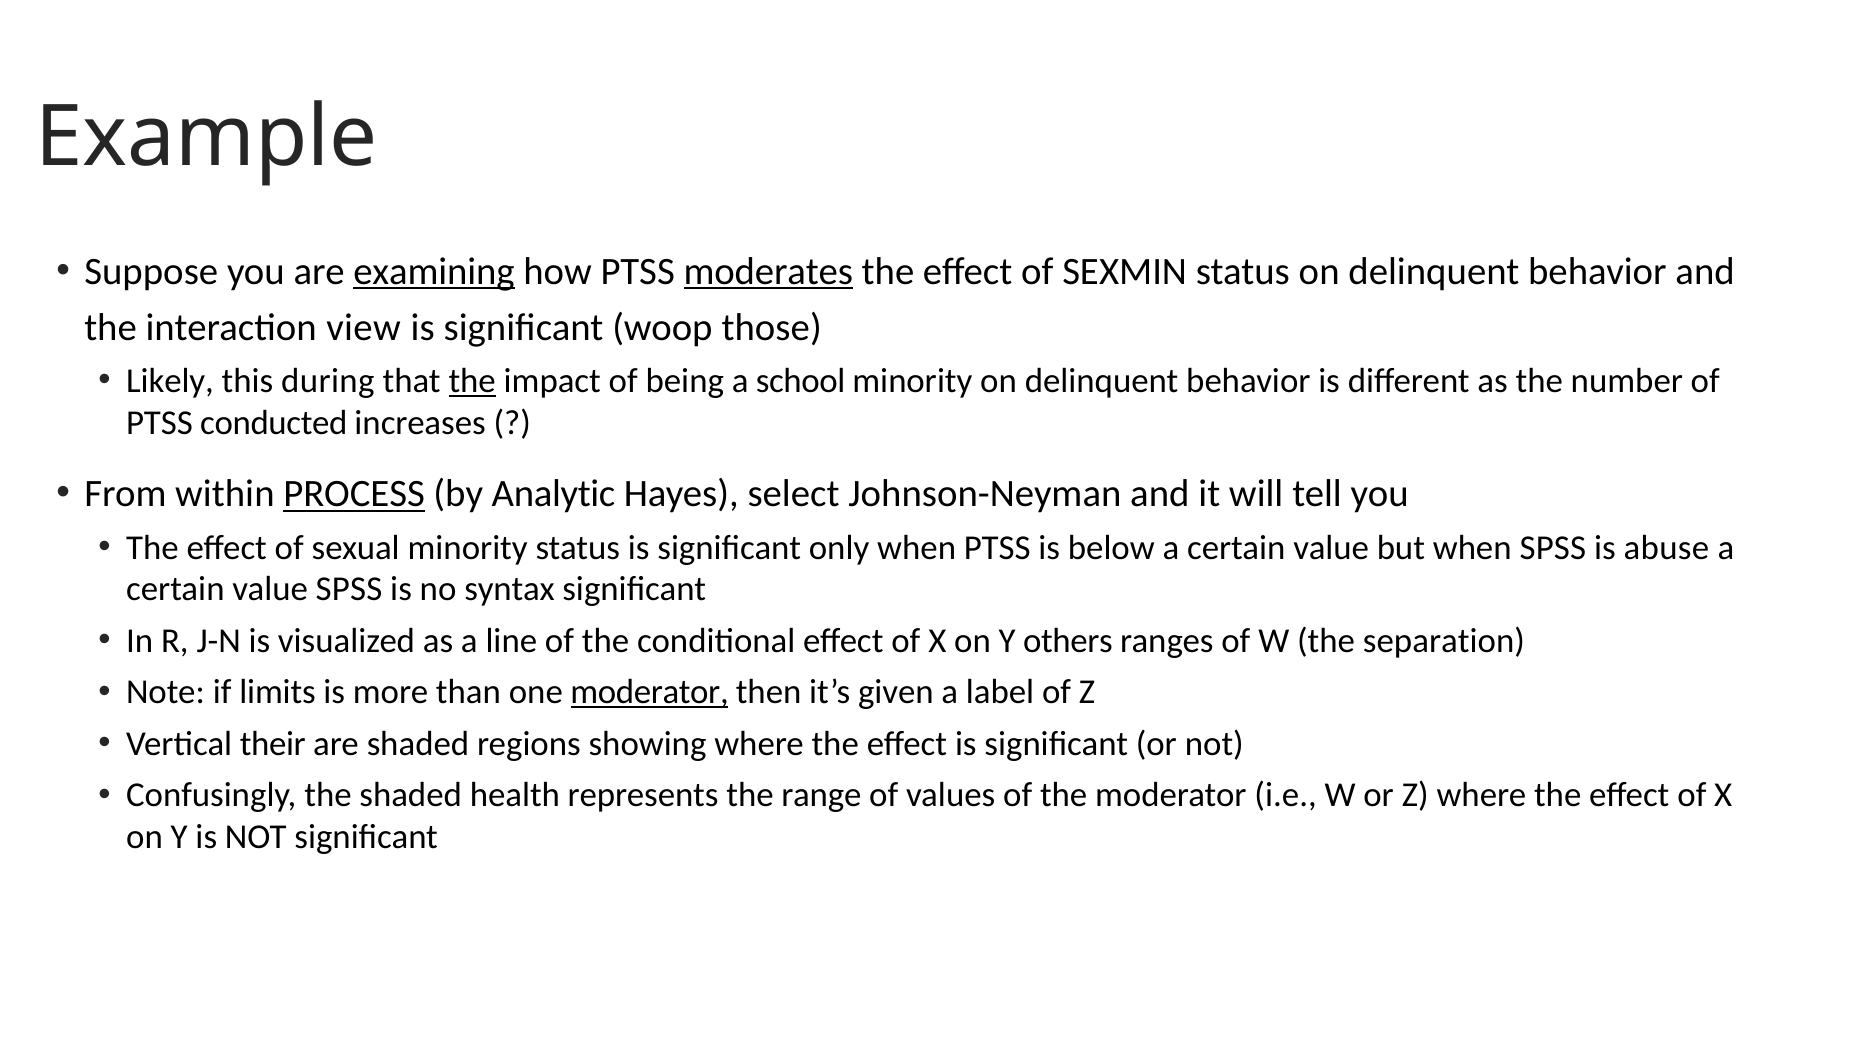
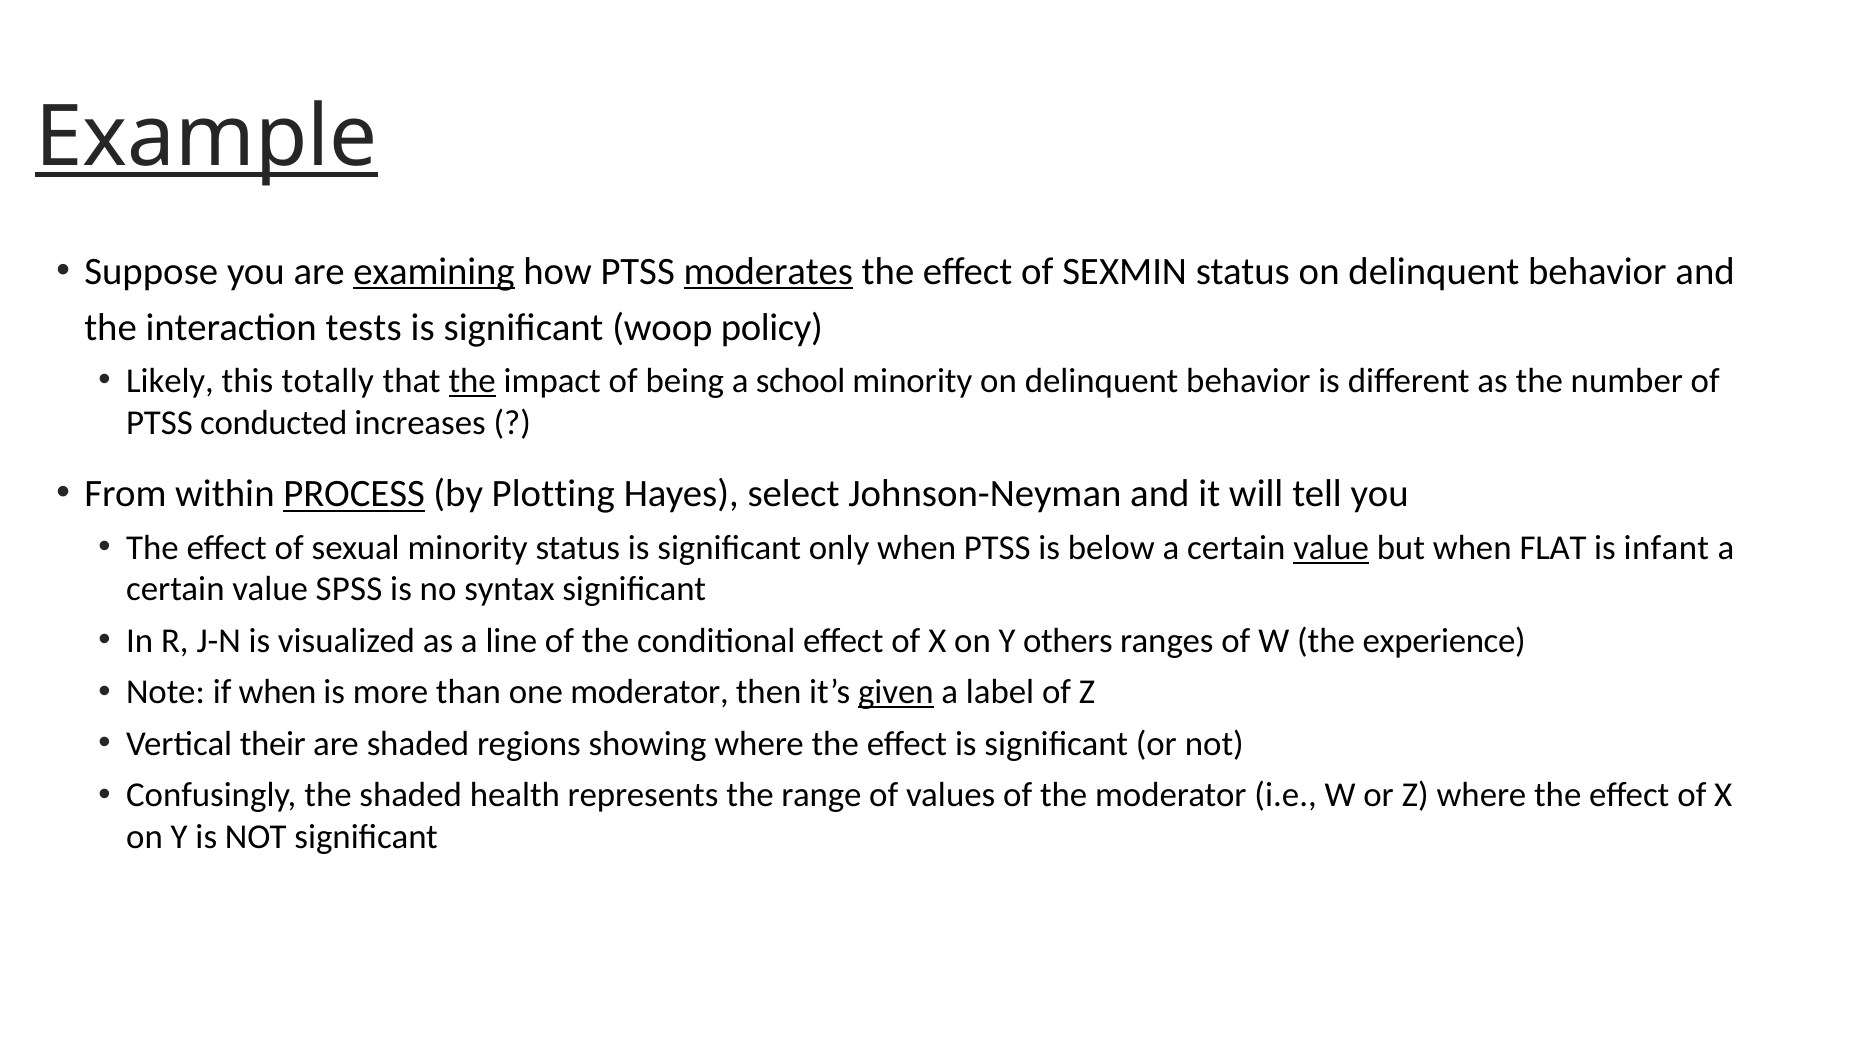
Example underline: none -> present
view: view -> tests
those: those -> policy
during: during -> totally
Analytic: Analytic -> Plotting
value at (1331, 548) underline: none -> present
when SPSS: SPSS -> FLAT
abuse: abuse -> infant
separation: separation -> experience
if limits: limits -> when
moderator at (650, 693) underline: present -> none
given underline: none -> present
